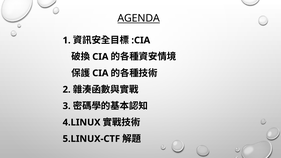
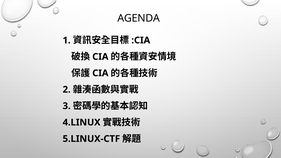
AGENDA underline: present -> none
